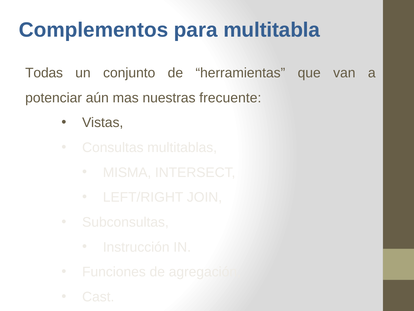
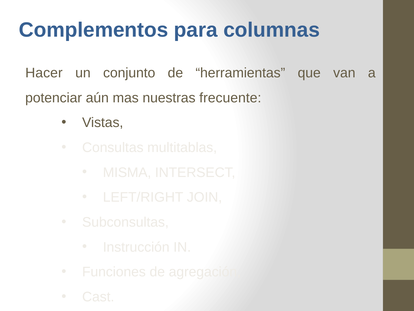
multitabla: multitabla -> columnas
Todas: Todas -> Hacer
